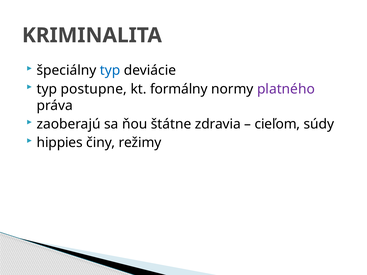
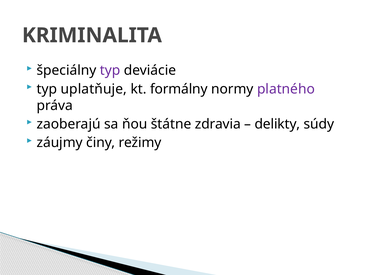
typ at (110, 70) colour: blue -> purple
postupne: postupne -> uplatňuje
cieľom: cieľom -> delikty
hippies: hippies -> záujmy
